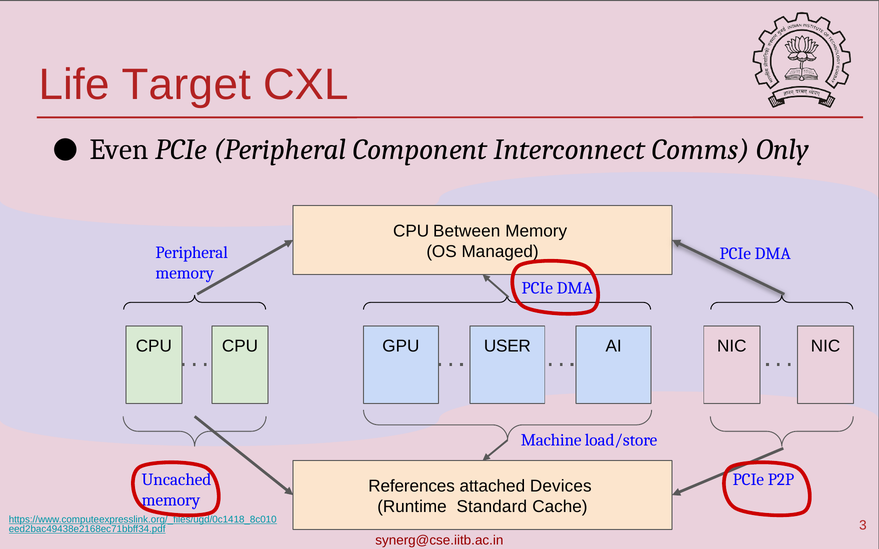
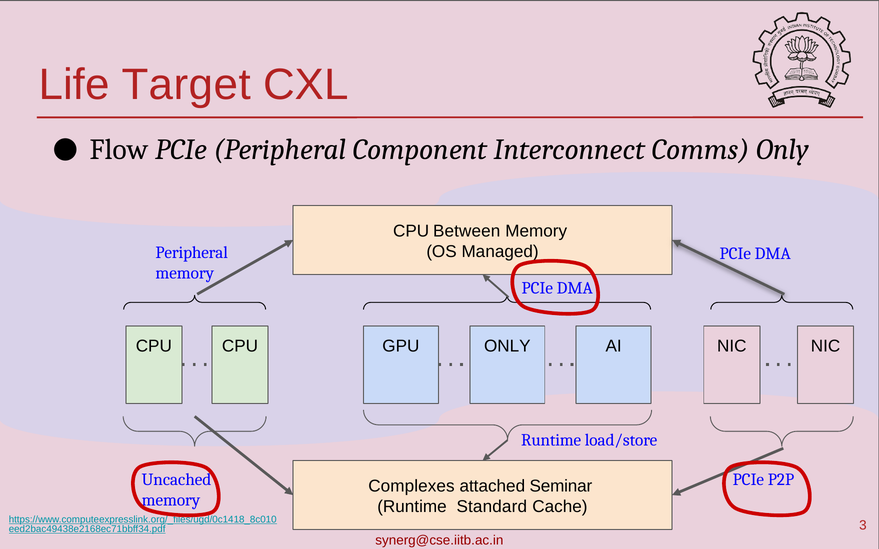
Even: Even -> Flow
GPU USER: USER -> ONLY
Machine at (551, 440): Machine -> Runtime
References: References -> Complexes
Devices: Devices -> Seminar
